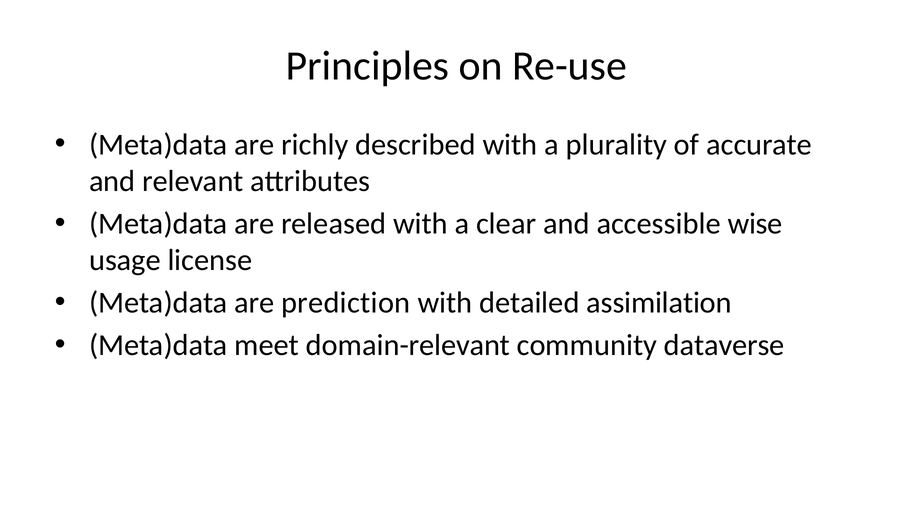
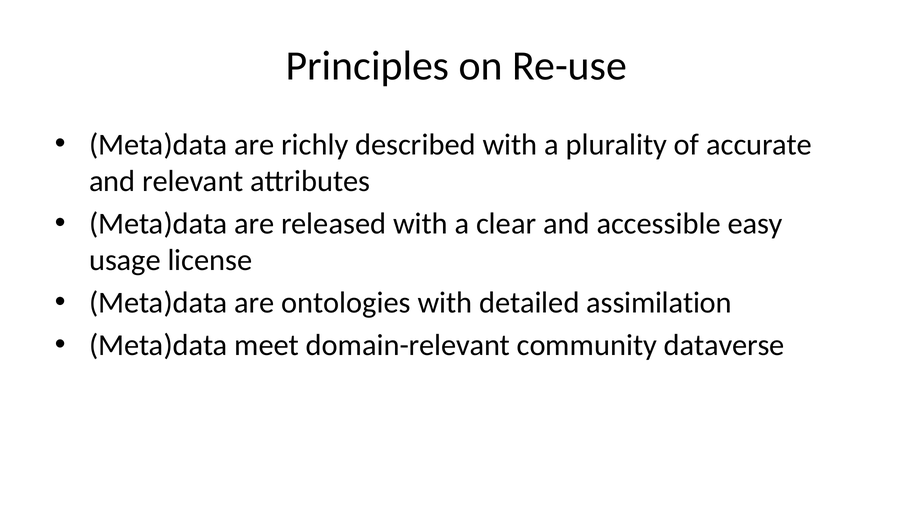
wise: wise -> easy
prediction: prediction -> ontologies
